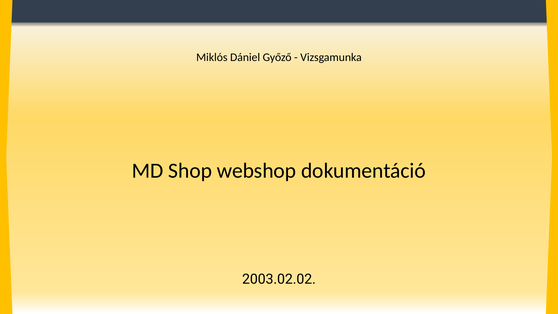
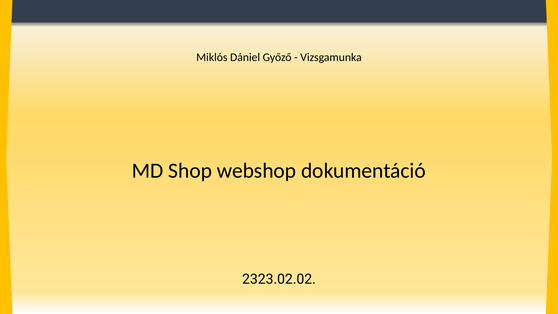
2003.02.02: 2003.02.02 -> 2323.02.02
